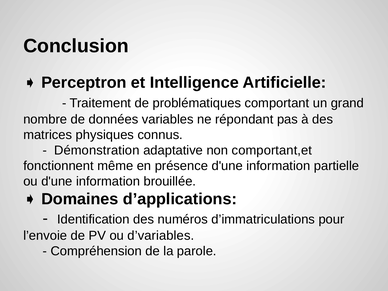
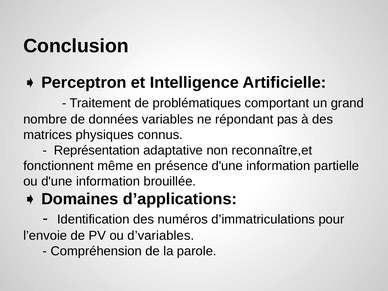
Démonstration: Démonstration -> Représentation
comportant,et: comportant,et -> reconnaître,et
